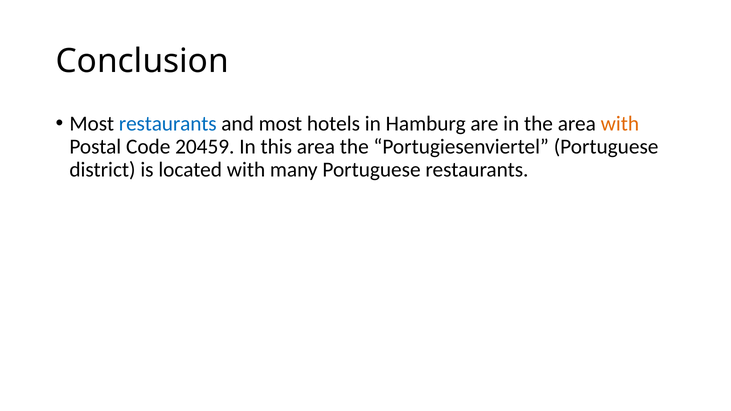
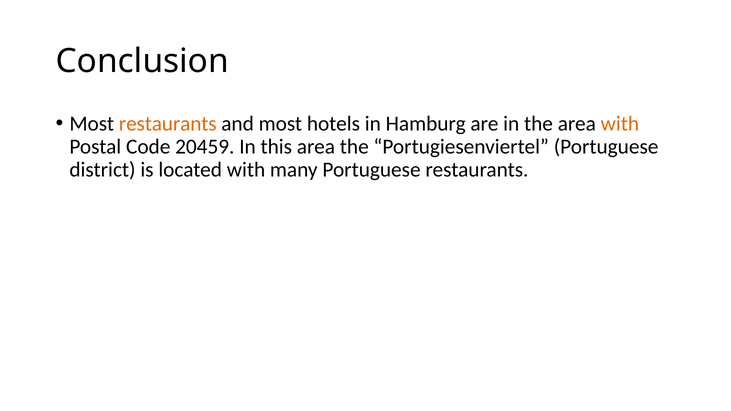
restaurants at (168, 124) colour: blue -> orange
